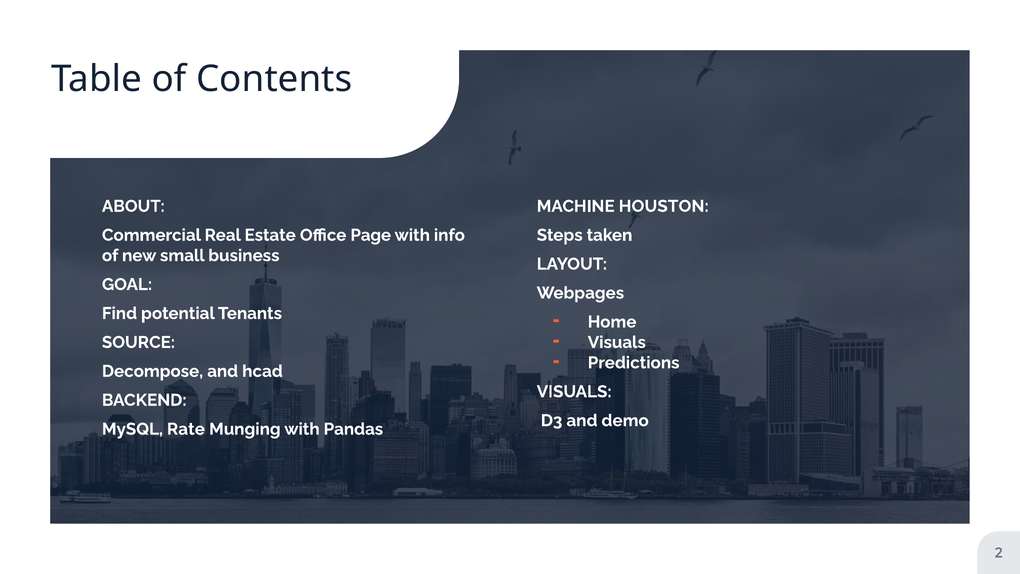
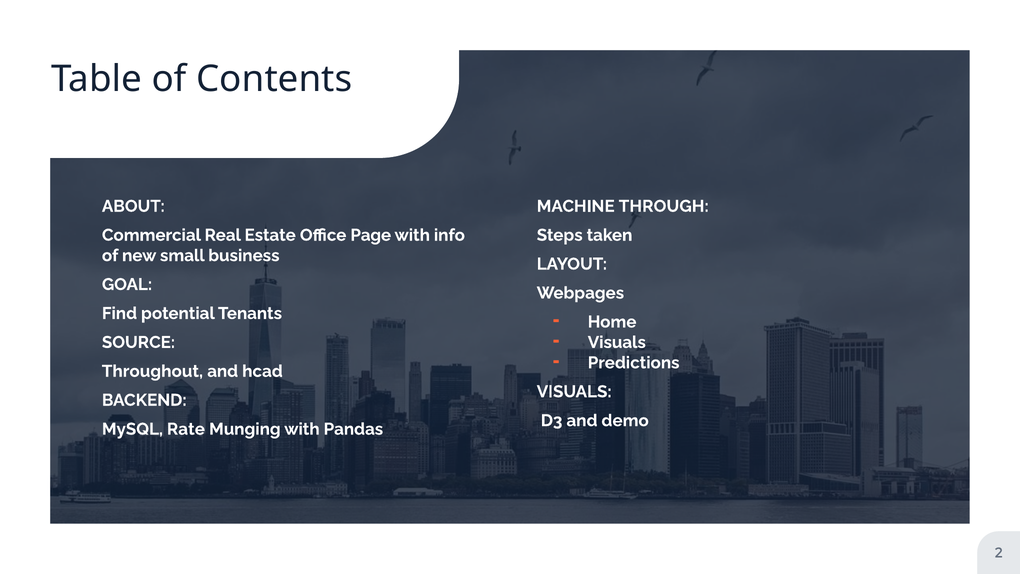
HOUSTON: HOUSTON -> THROUGH
Decompose: Decompose -> Throughout
